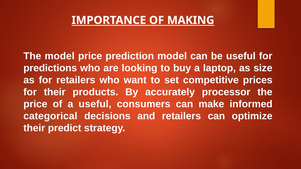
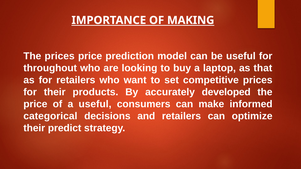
The model: model -> prices
predictions: predictions -> throughout
size: size -> that
processor: processor -> developed
